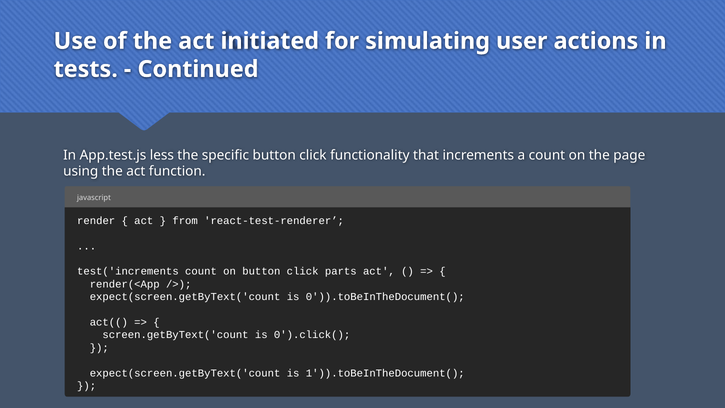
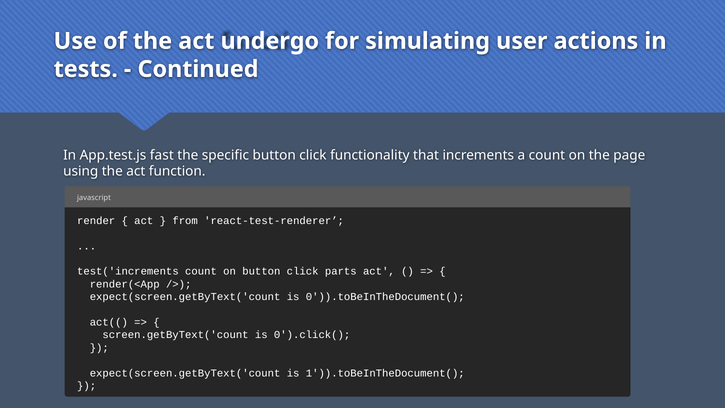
initiated: initiated -> undergo
less: less -> fast
